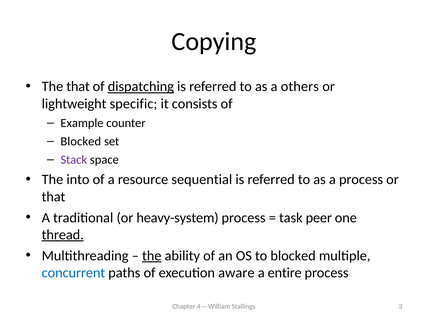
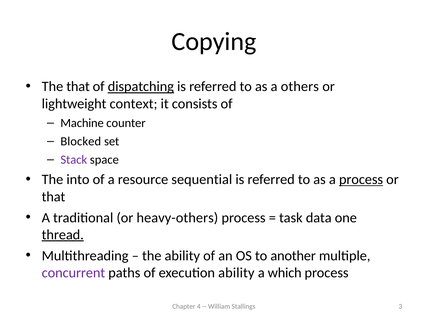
specific: specific -> context
Example: Example -> Machine
process at (361, 180) underline: none -> present
heavy-system: heavy-system -> heavy-others
peer: peer -> data
the at (152, 256) underline: present -> none
to blocked: blocked -> another
concurrent colour: blue -> purple
execution aware: aware -> ability
entire: entire -> which
